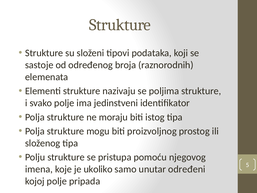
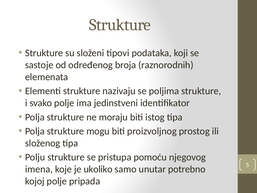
određeni: određeni -> potrebno
